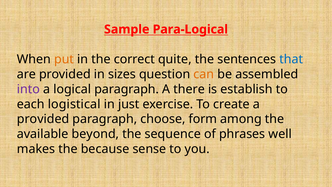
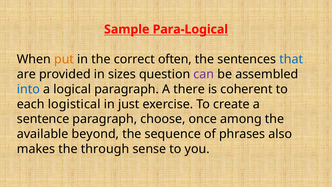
quite: quite -> often
can colour: orange -> purple
into colour: purple -> blue
establish: establish -> coherent
provided at (43, 119): provided -> sentence
form: form -> once
well: well -> also
because: because -> through
